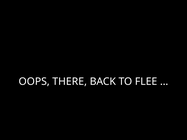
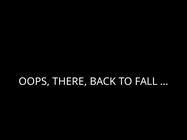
FLEE: FLEE -> FALL
